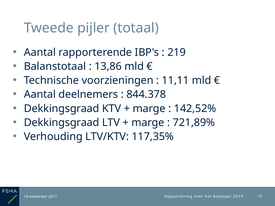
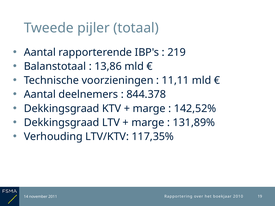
721,89%: 721,89% -> 131,89%
